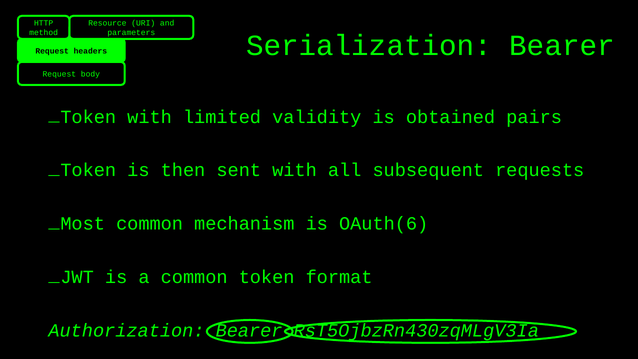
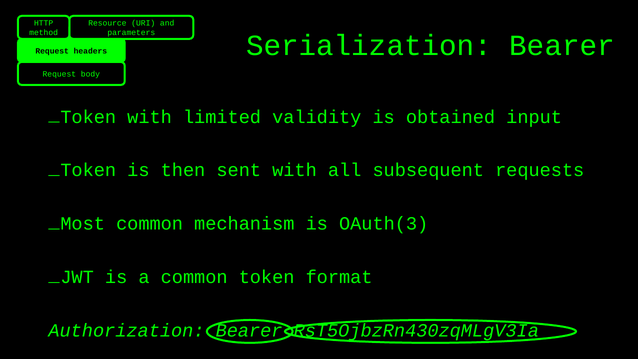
pairs: pairs -> input
OAuth(6: OAuth(6 -> OAuth(3
